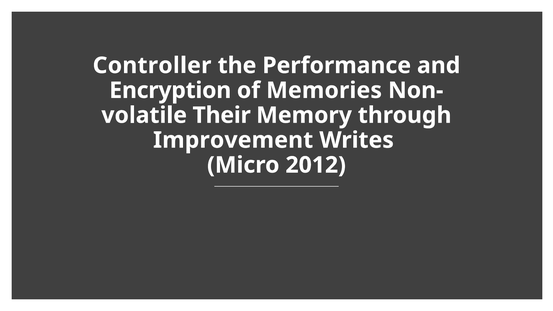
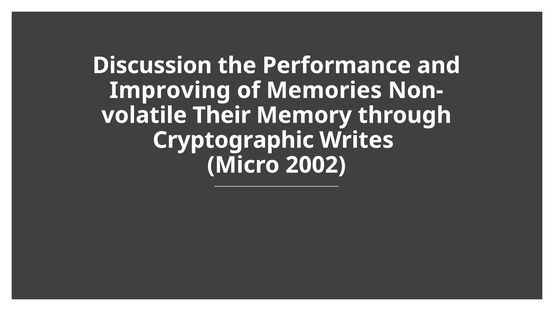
Controller: Controller -> Discussion
Encryption: Encryption -> Improving
Improvement: Improvement -> Cryptographic
2012: 2012 -> 2002
